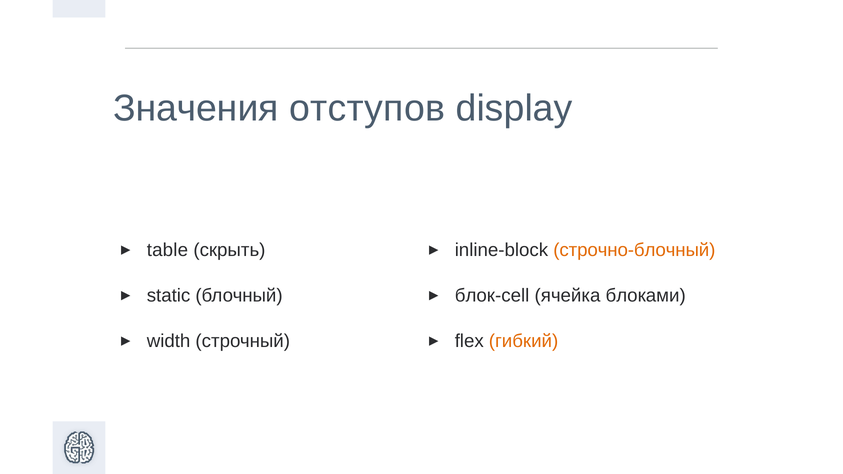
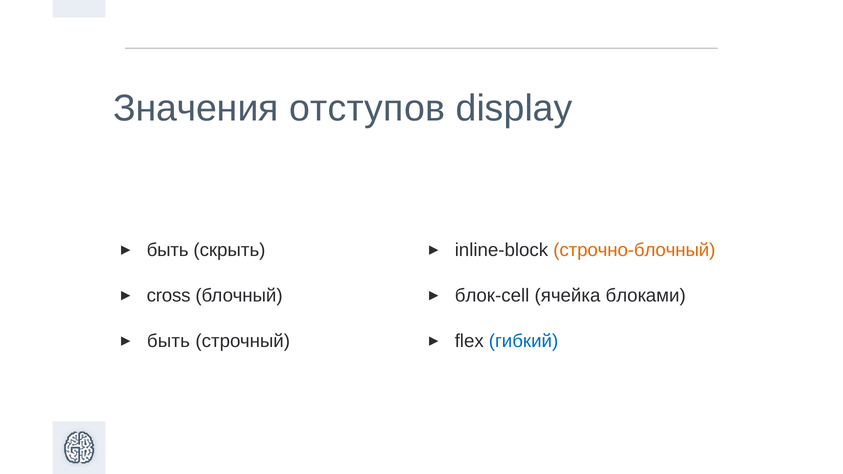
table at (167, 250): table -> быть
static: static -> cross
width at (169, 341): width -> быть
гибкий colour: orange -> blue
